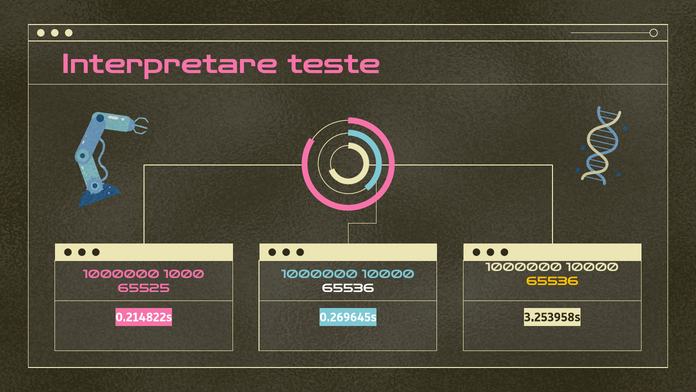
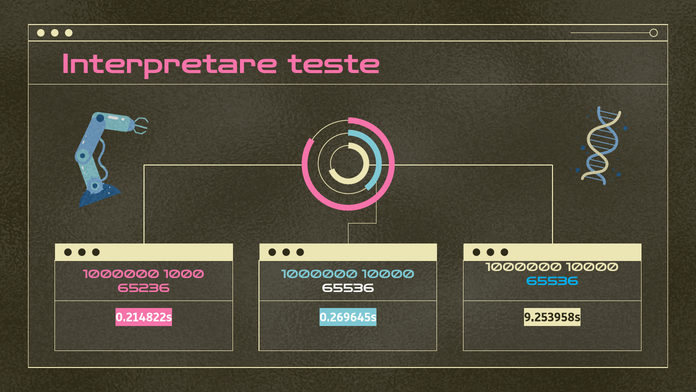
65536 at (552, 281) colour: yellow -> light blue
65525: 65525 -> 65236
3.253958s: 3.253958s -> 9.253958s
